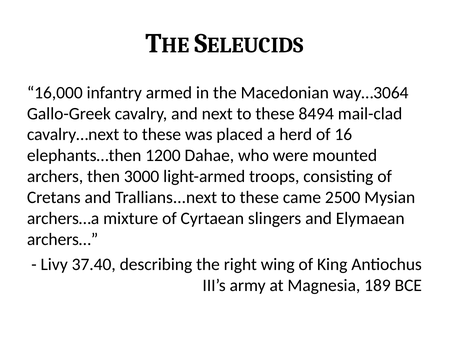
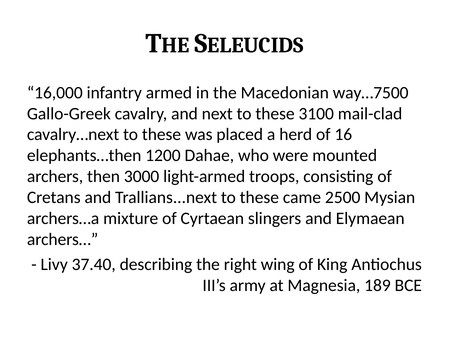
way…3064: way…3064 -> way…7500
8494: 8494 -> 3100
